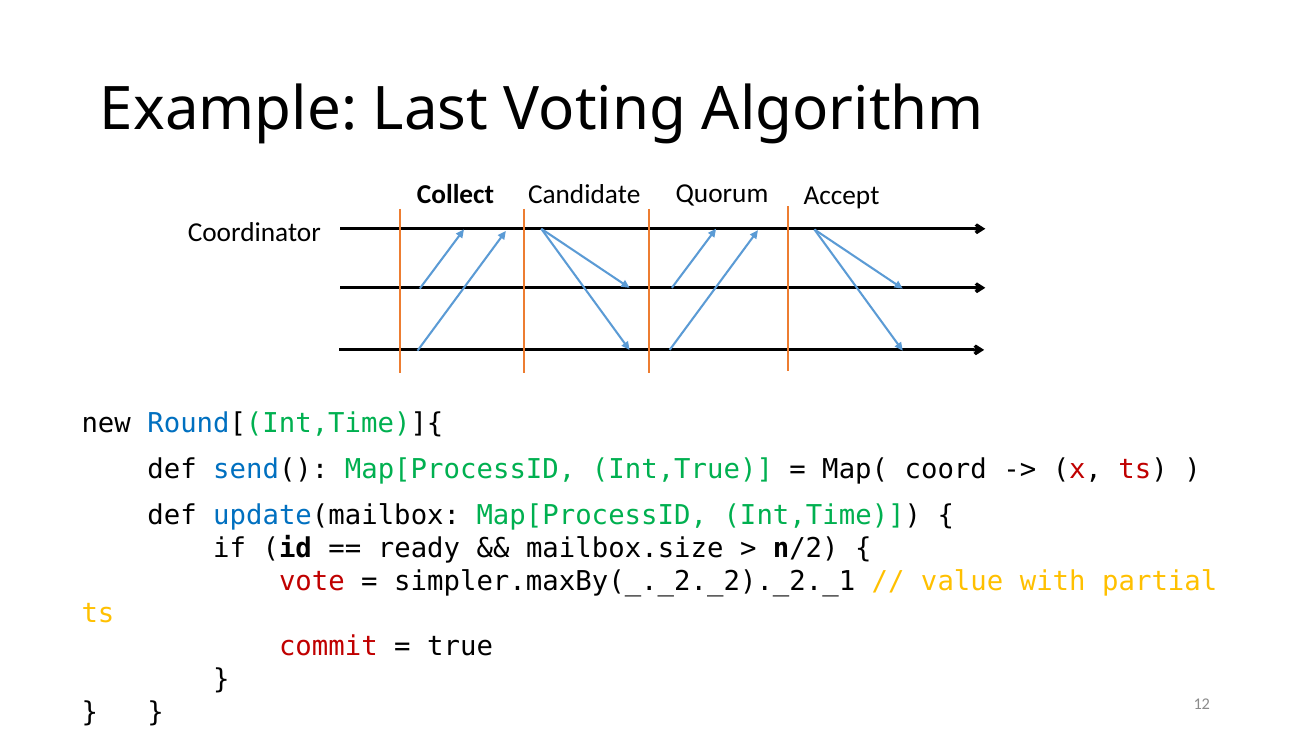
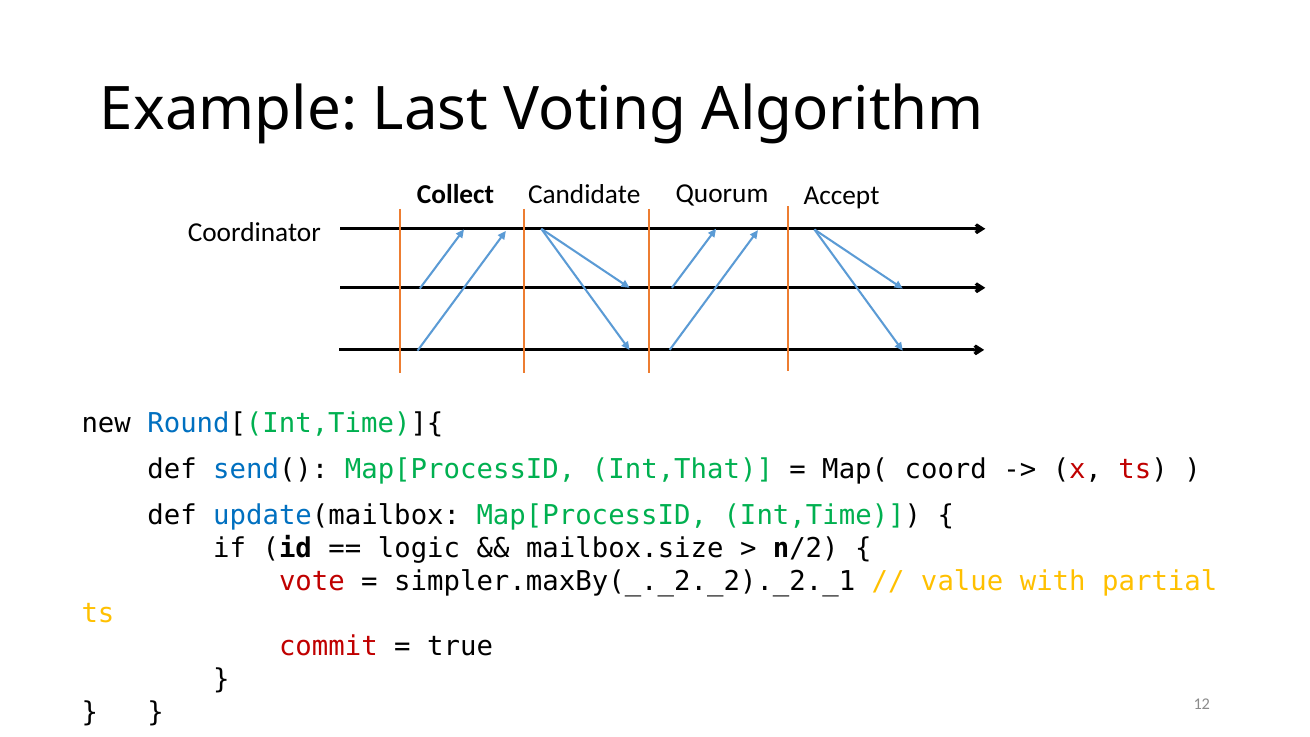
Int,True: Int,True -> Int,That
ready: ready -> logic
